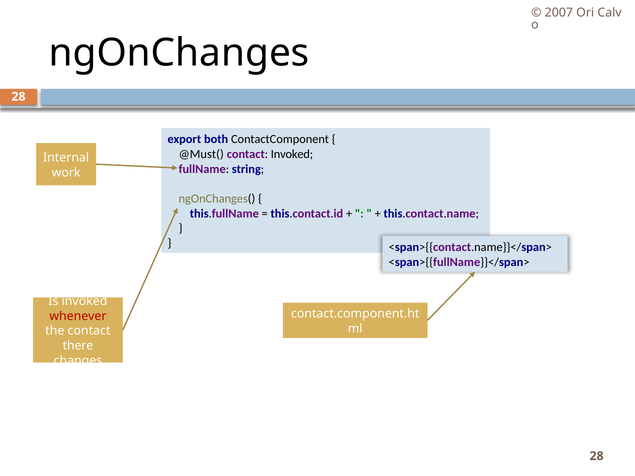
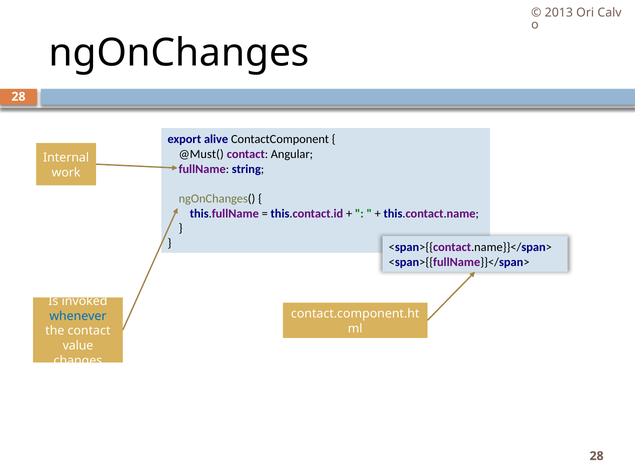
2007: 2007 -> 2013
both: both -> alive
contact Invoked: Invoked -> Angular
whenever colour: red -> blue
there: there -> value
